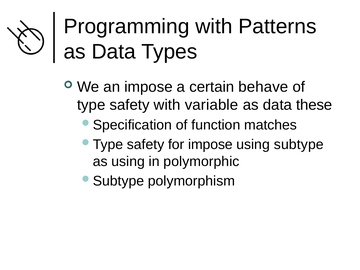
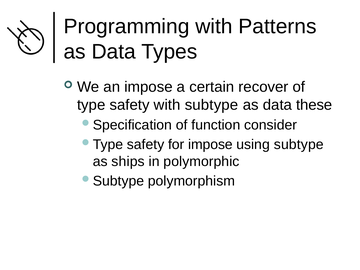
behave: behave -> recover
with variable: variable -> subtype
matches: matches -> consider
as using: using -> ships
